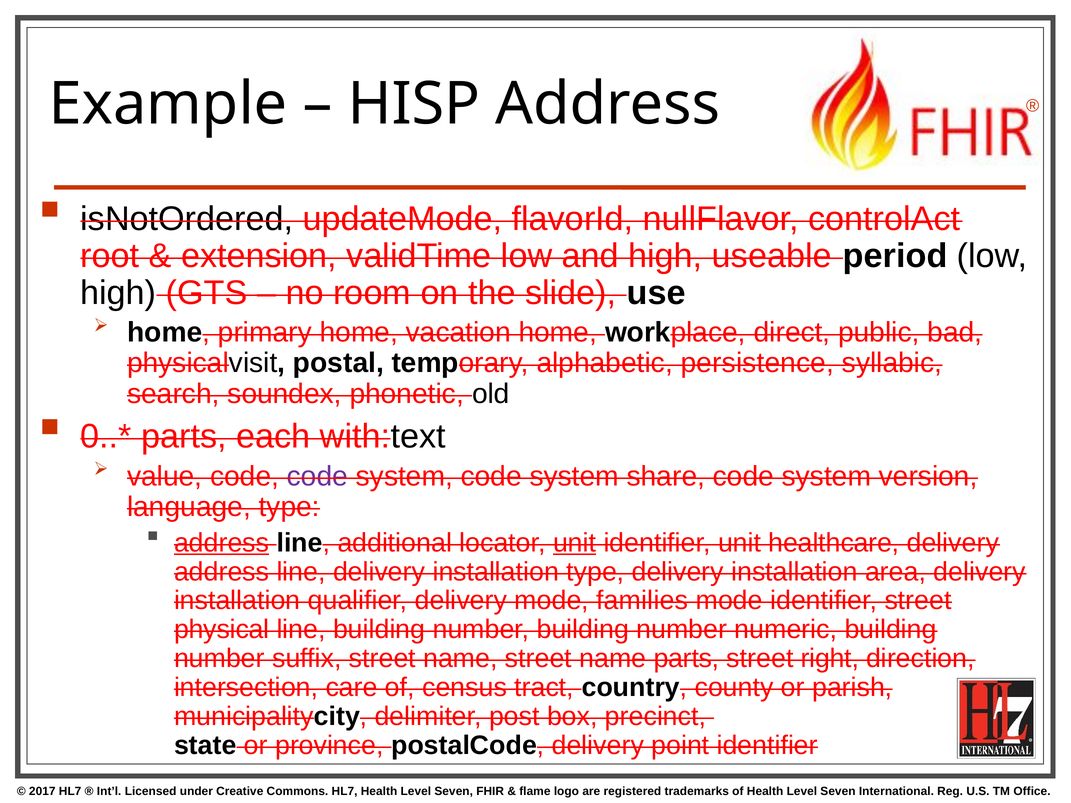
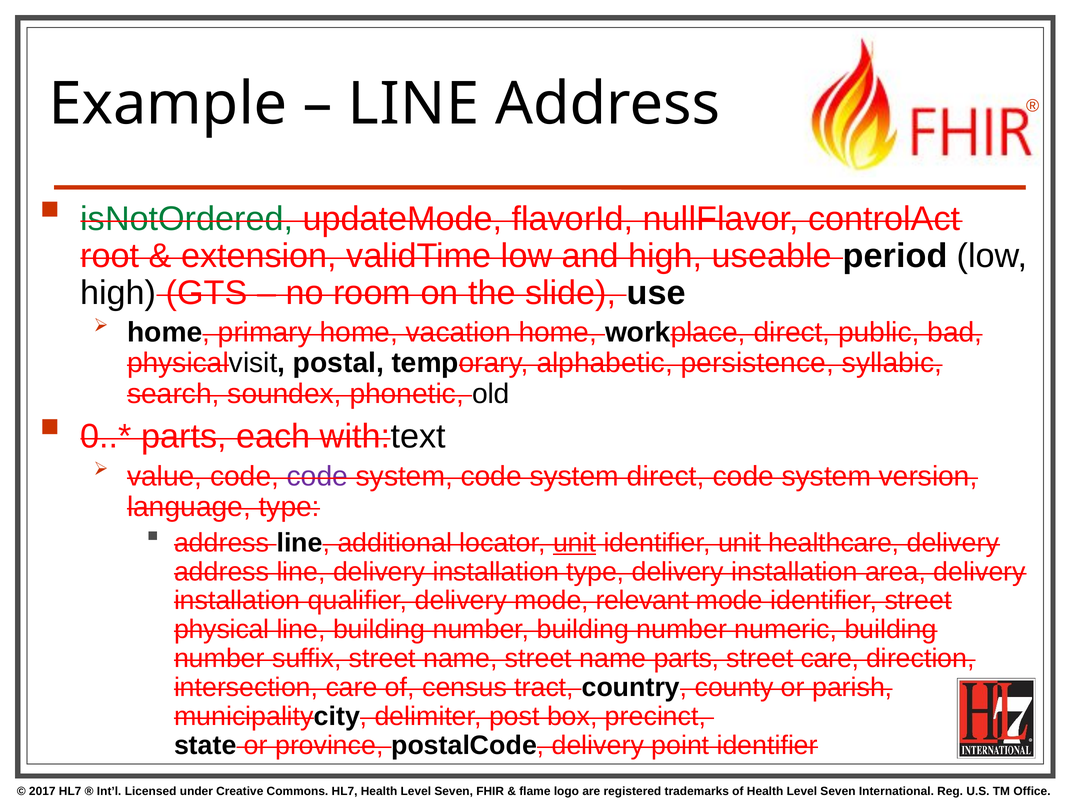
HISP at (414, 104): HISP -> LINE
isNotOrdered colour: black -> green
system share: share -> direct
address at (222, 543) underline: present -> none
families: families -> relevant
street right: right -> care
